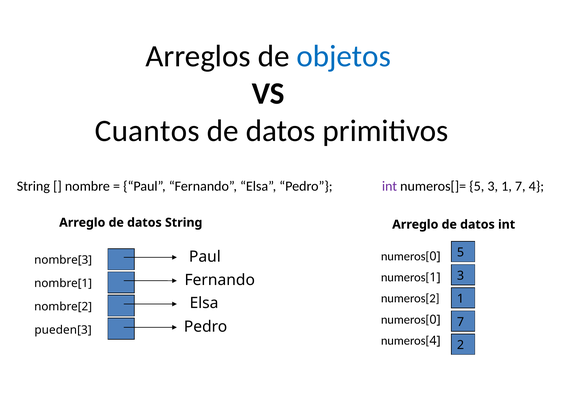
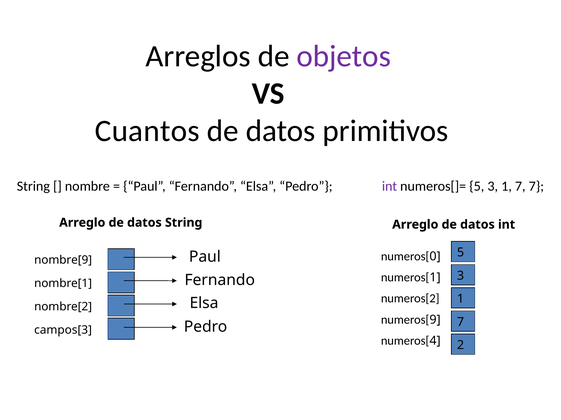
objetos colour: blue -> purple
7 4: 4 -> 7
nombre[3: nombre[3 -> nombre[9
0 at (435, 320): 0 -> 9
pueden[3: pueden[3 -> campos[3
